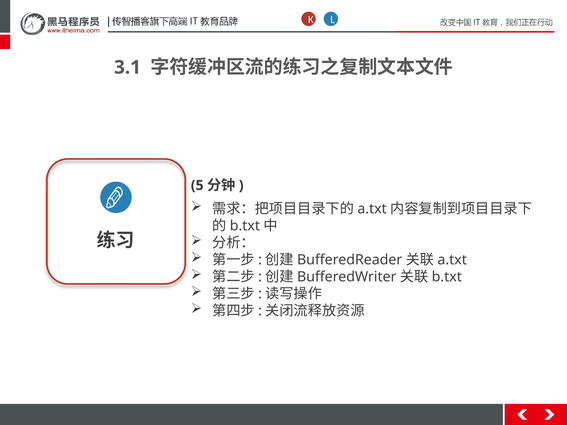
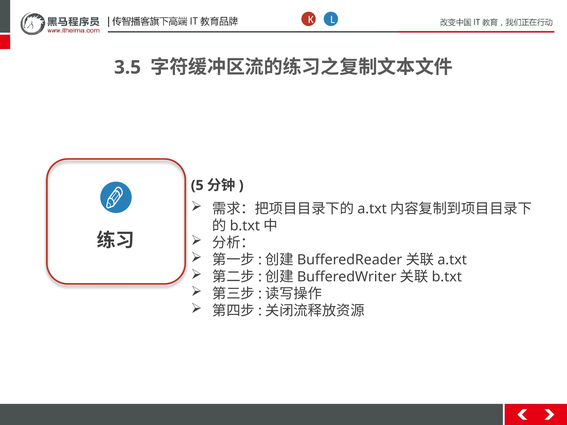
3.1: 3.1 -> 3.5
